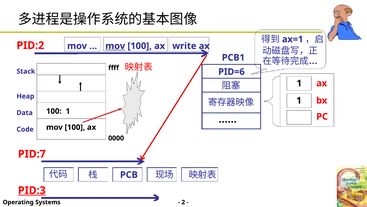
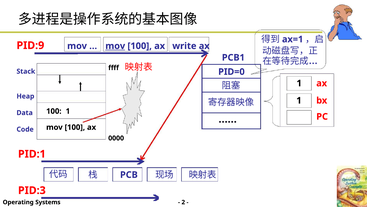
PID:2: PID:2 -> PID:9
PID=6: PID=6 -> PID=0
PID:7: PID:7 -> PID:1
PID:3 underline: present -> none
